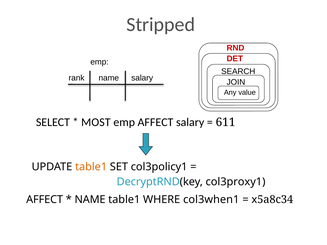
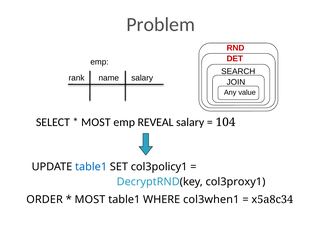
Stripped: Stripped -> Problem
emp AFFECT: AFFECT -> REVEAL
611: 611 -> 104
table1 at (91, 167) colour: orange -> blue
AFFECT at (45, 200): AFFECT -> ORDER
NAME at (90, 200): NAME -> MOST
